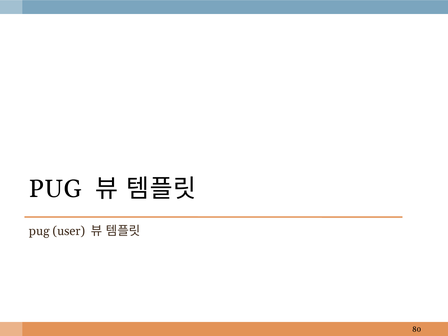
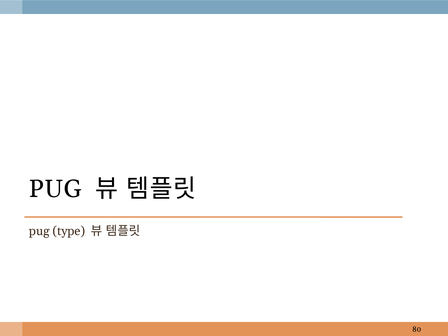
user: user -> type
